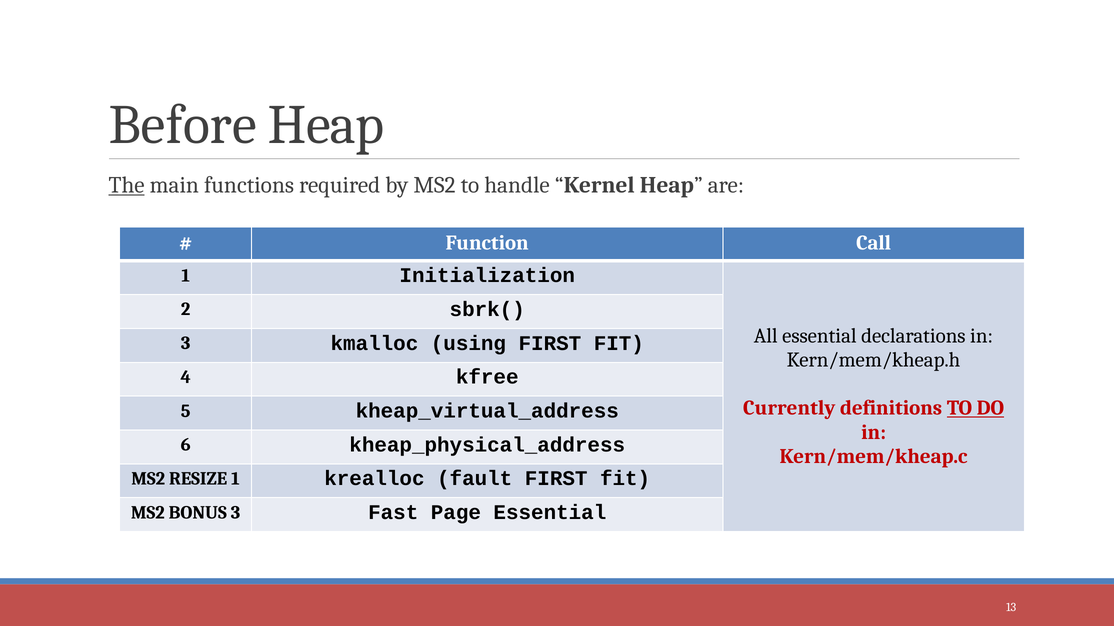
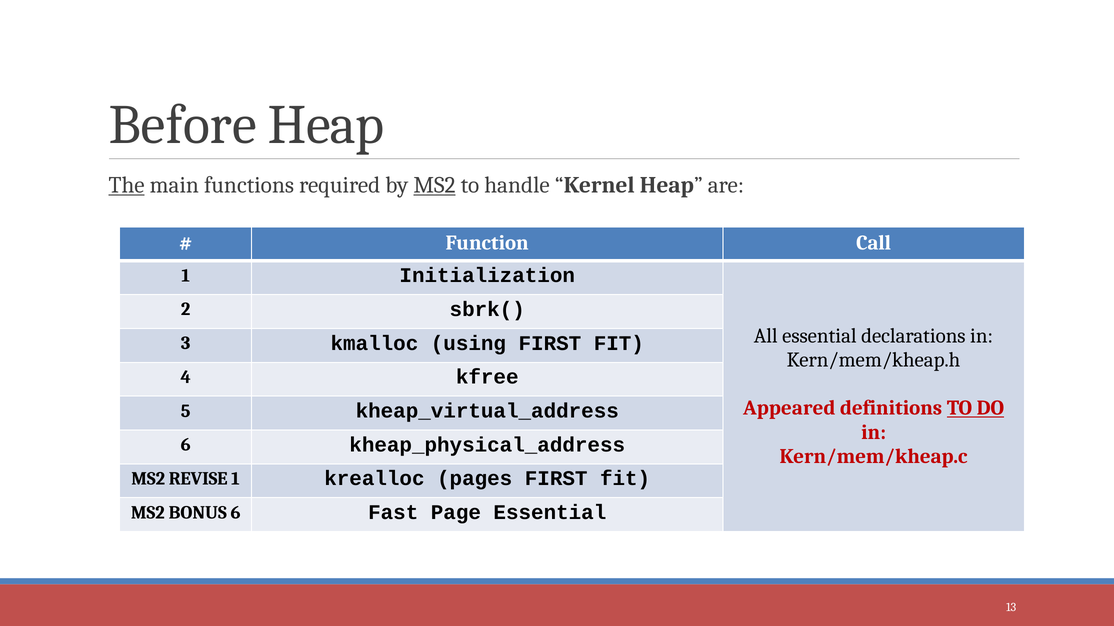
MS2 at (435, 185) underline: none -> present
Currently: Currently -> Appeared
RESIZE: RESIZE -> REVISE
fault: fault -> pages
BONUS 3: 3 -> 6
